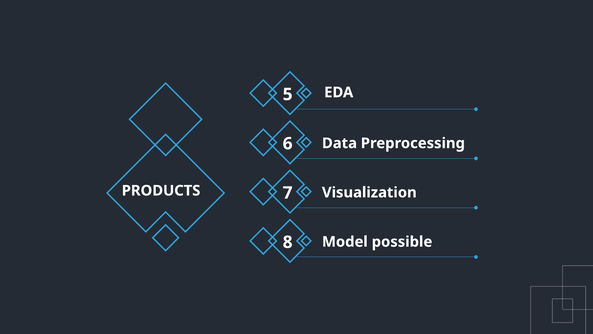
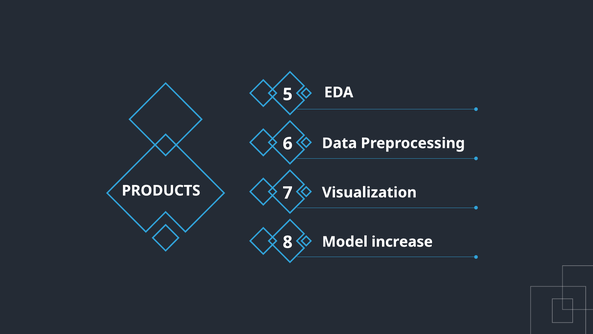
possible: possible -> increase
